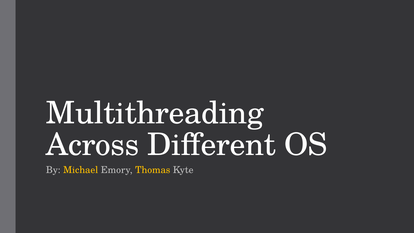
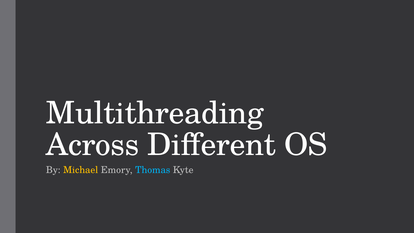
Thomas colour: yellow -> light blue
